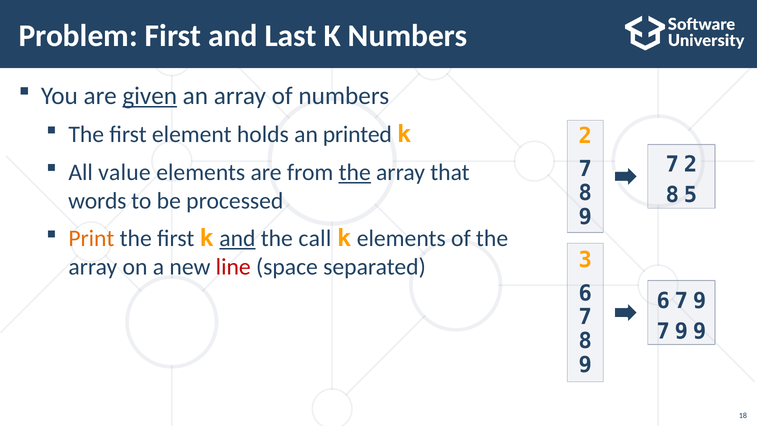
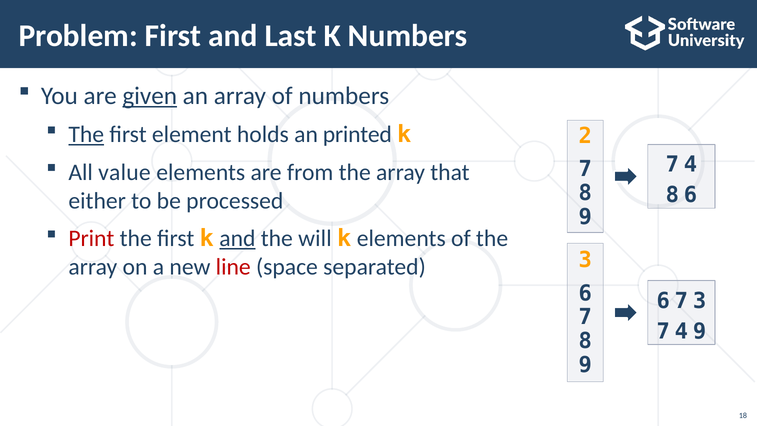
The at (86, 134) underline: none -> present
2 at (690, 165): 2 -> 4
the at (355, 172) underline: present -> none
8 5: 5 -> 6
words: words -> either
Print colour: orange -> red
call: call -> will
6 7 9: 9 -> 3
9 at (681, 331): 9 -> 4
